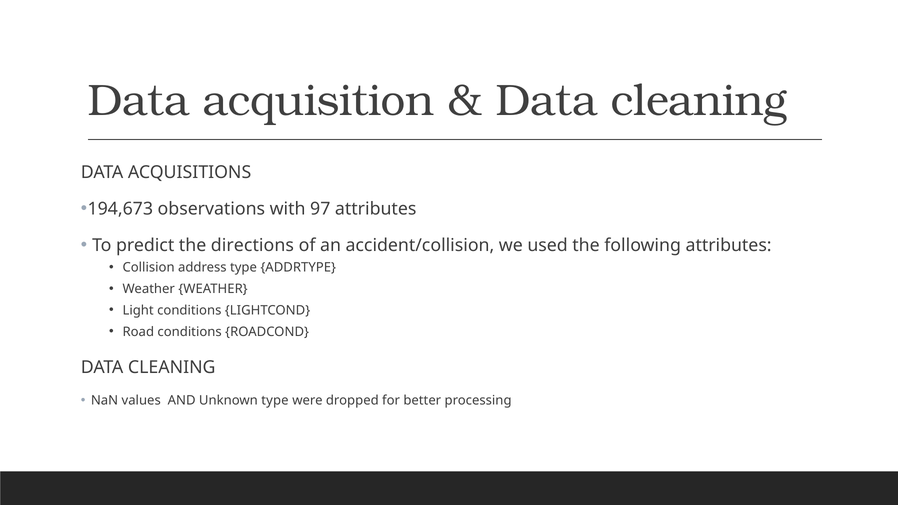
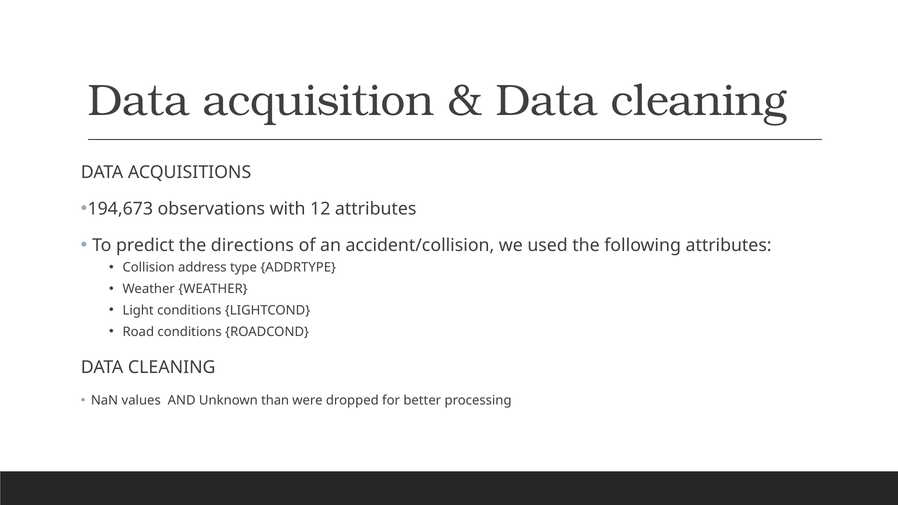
97: 97 -> 12
Unknown type: type -> than
